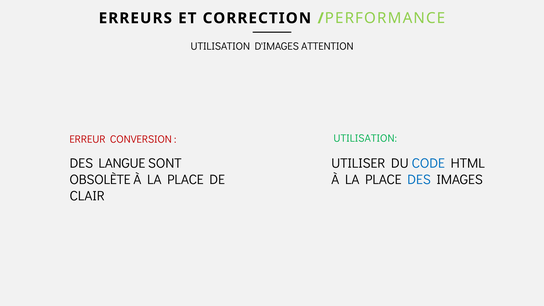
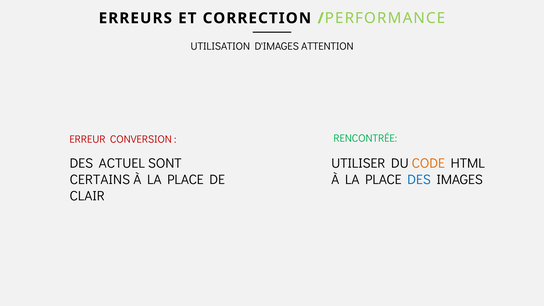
UTILISATION at (365, 139): UTILISATION -> RENCONTRÉE
LANGUE: LANGUE -> ACTUEL
CODE colour: blue -> orange
OBSOLÈTE: OBSOLÈTE -> CERTAINS
